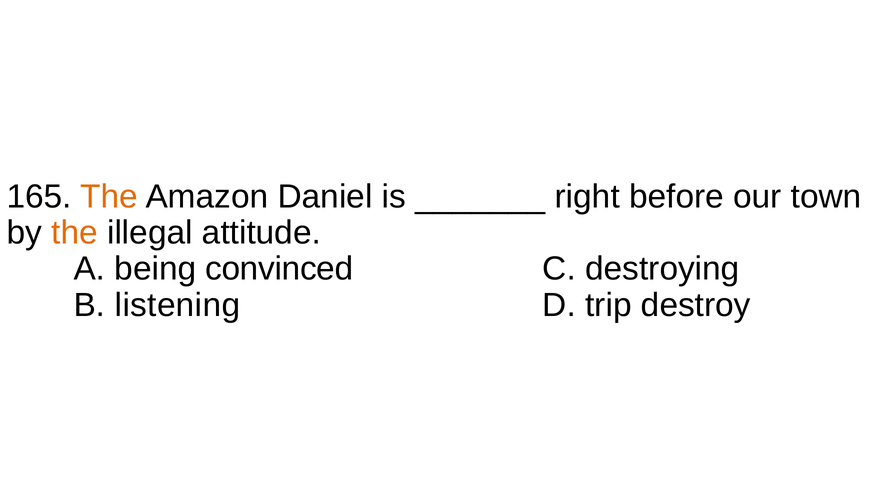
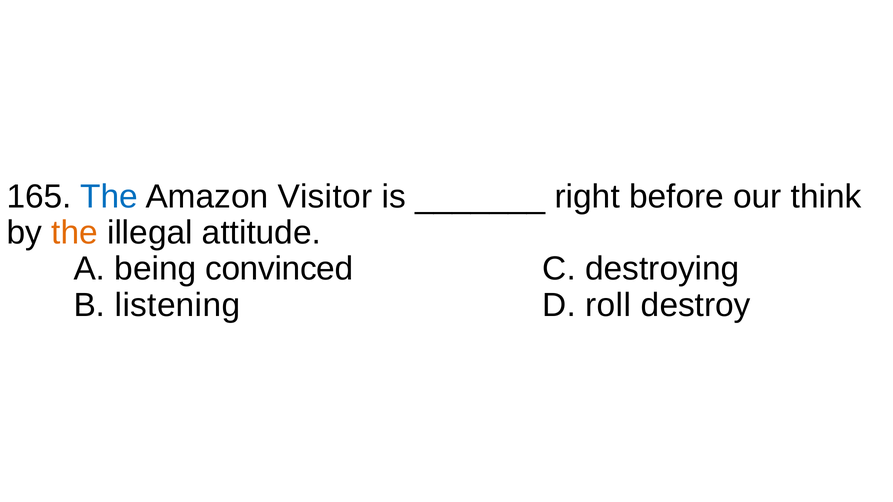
The at (109, 197) colour: orange -> blue
Daniel: Daniel -> Visitor
town: town -> think
trip: trip -> roll
